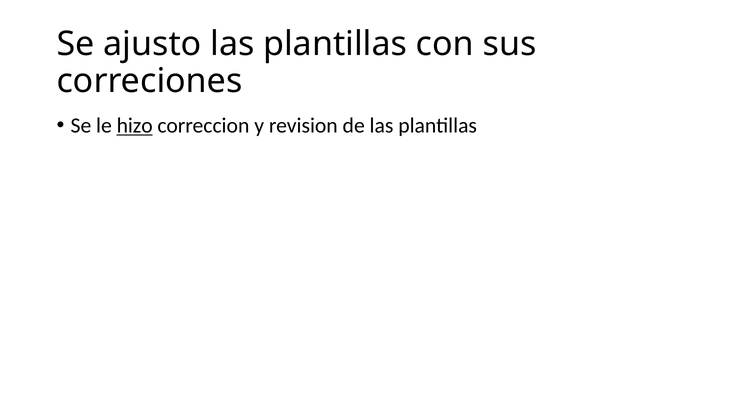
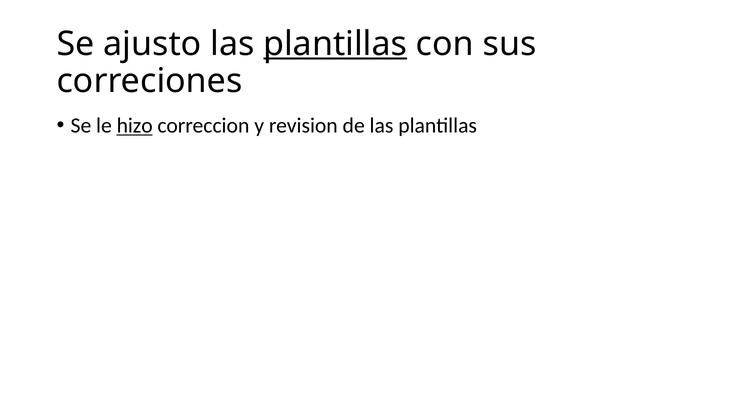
plantillas at (335, 44) underline: none -> present
